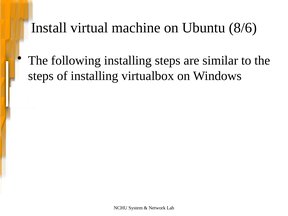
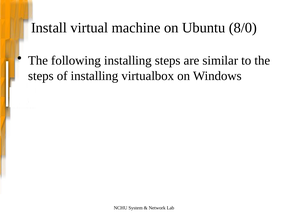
8/6: 8/6 -> 8/0
